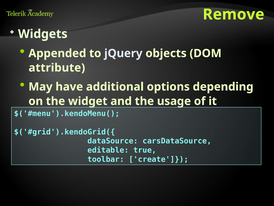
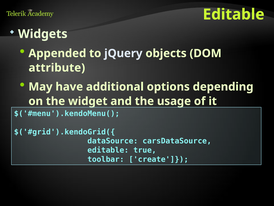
Remove at (234, 14): Remove -> Editable
